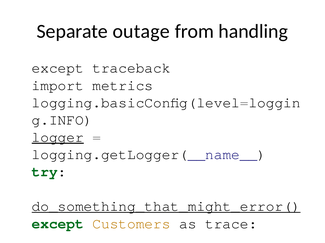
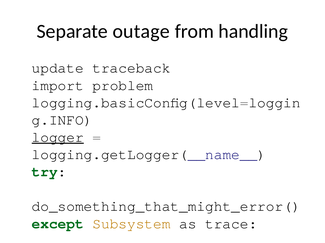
except at (58, 68): except -> update
metrics: metrics -> problem
do_something_that_might_error( underline: present -> none
Customers: Customers -> Subsystem
